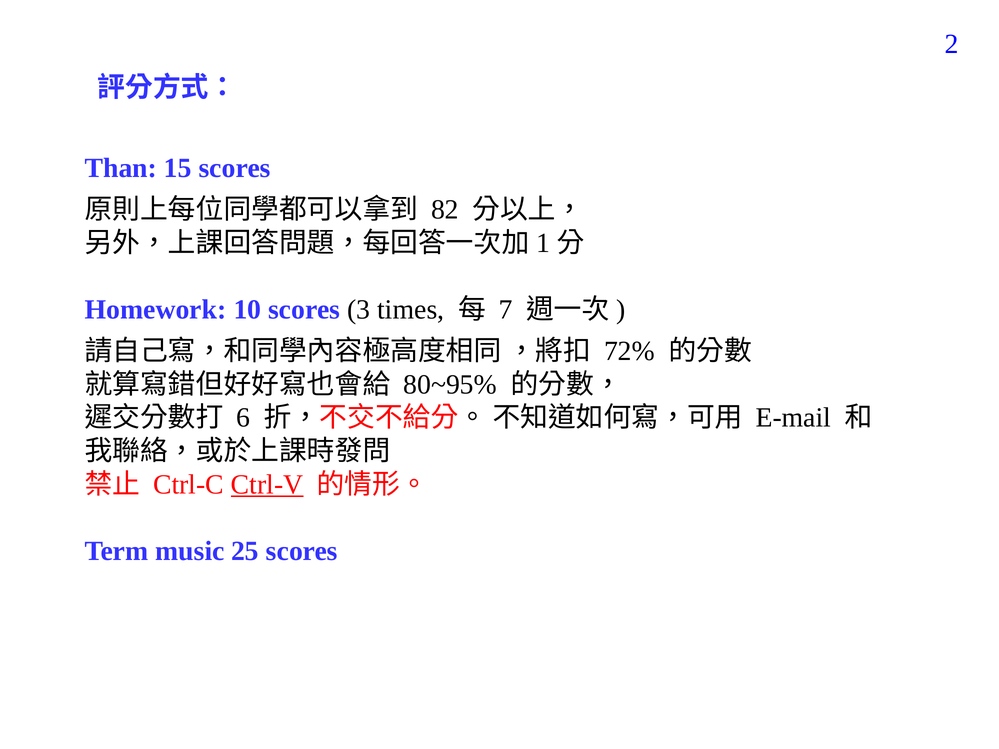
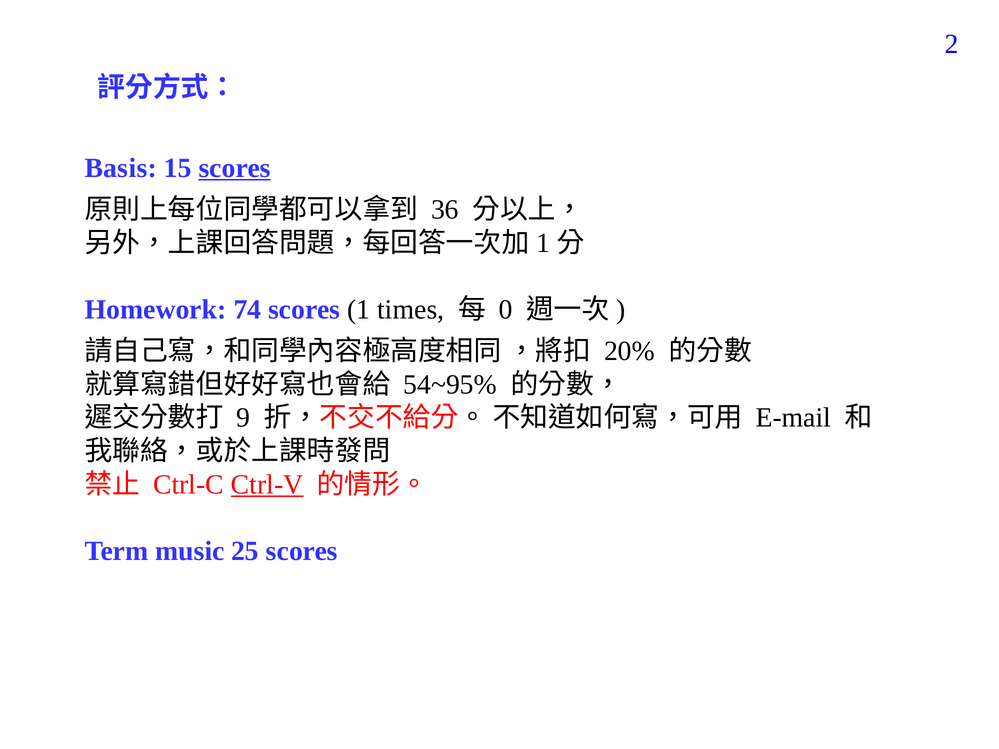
Than: Than -> Basis
scores at (235, 168) underline: none -> present
82: 82 -> 36
10: 10 -> 74
3: 3 -> 1
7: 7 -> 0
72%: 72% -> 20%
80~95%: 80~95% -> 54~95%
6: 6 -> 9
